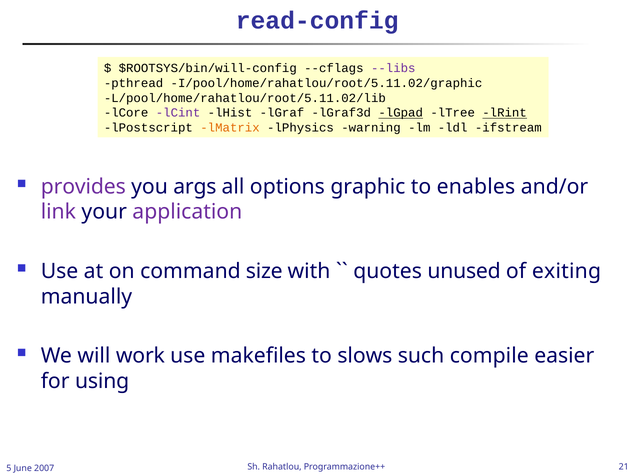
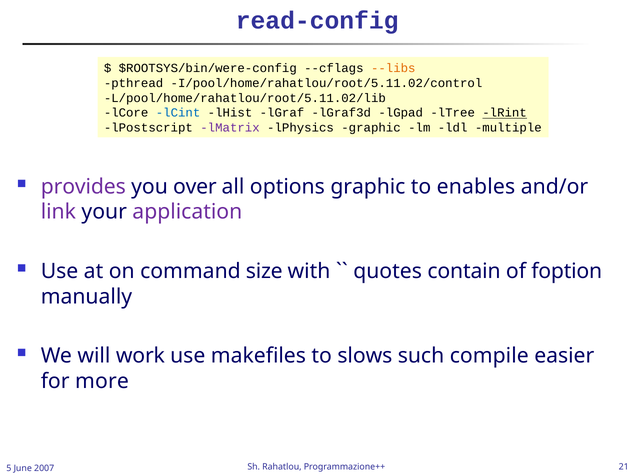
$ROOTSYS/bin/will-config: $ROOTSYS/bin/will-config -> $ROOTSYS/bin/were-config
--libs colour: purple -> orange
I/pool/home/rahatlou/root/5.11.02/graphic: I/pool/home/rahatlou/root/5.11.02/graphic -> I/pool/home/rahatlou/root/5.11.02/control
lCint colour: purple -> blue
lGpad underline: present -> none
lMatrix colour: orange -> purple
lPhysics warning: warning -> graphic
ifstream: ifstream -> multiple
args: args -> over
unused: unused -> contain
exiting: exiting -> foption
using: using -> more
